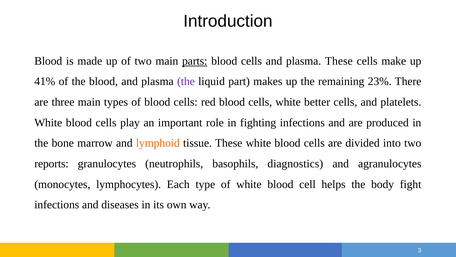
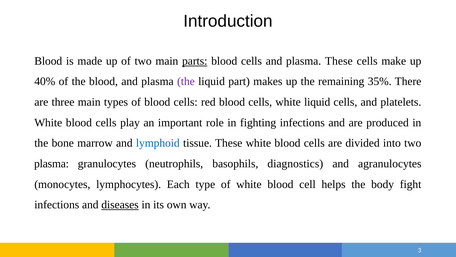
41%: 41% -> 40%
23%: 23% -> 35%
white better: better -> liquid
lymphoid colour: orange -> blue
reports at (51, 163): reports -> plasma
diseases underline: none -> present
